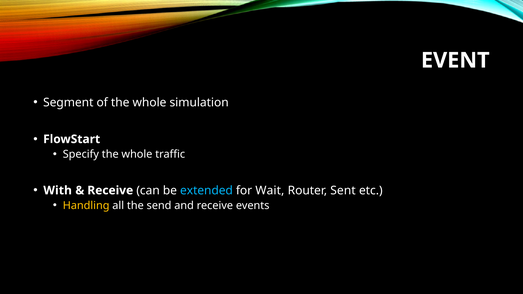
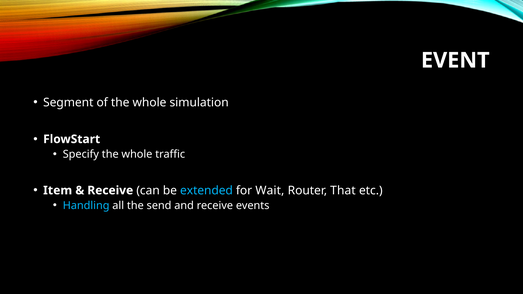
With: With -> Item
Sent: Sent -> That
Handling colour: yellow -> light blue
